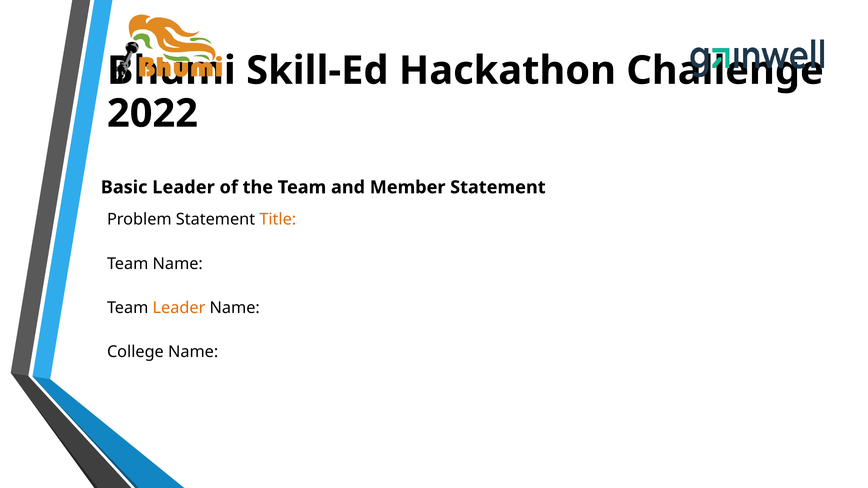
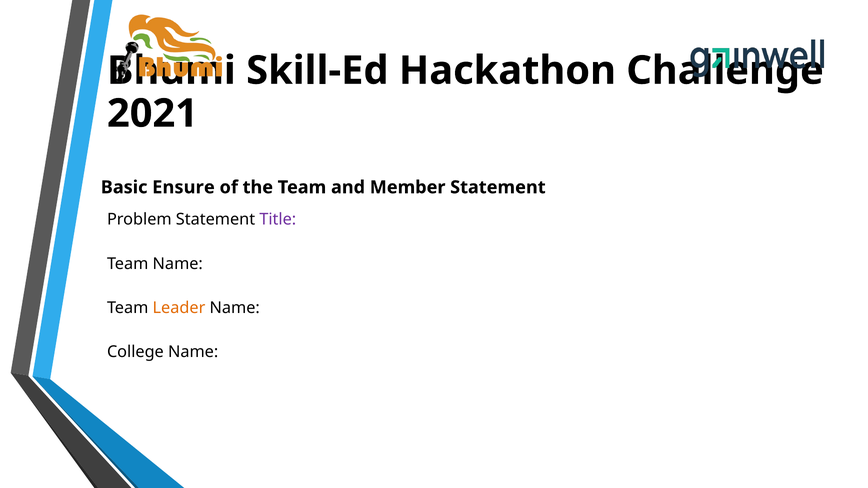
2022: 2022 -> 2021
Basic Leader: Leader -> Ensure
Title colour: orange -> purple
